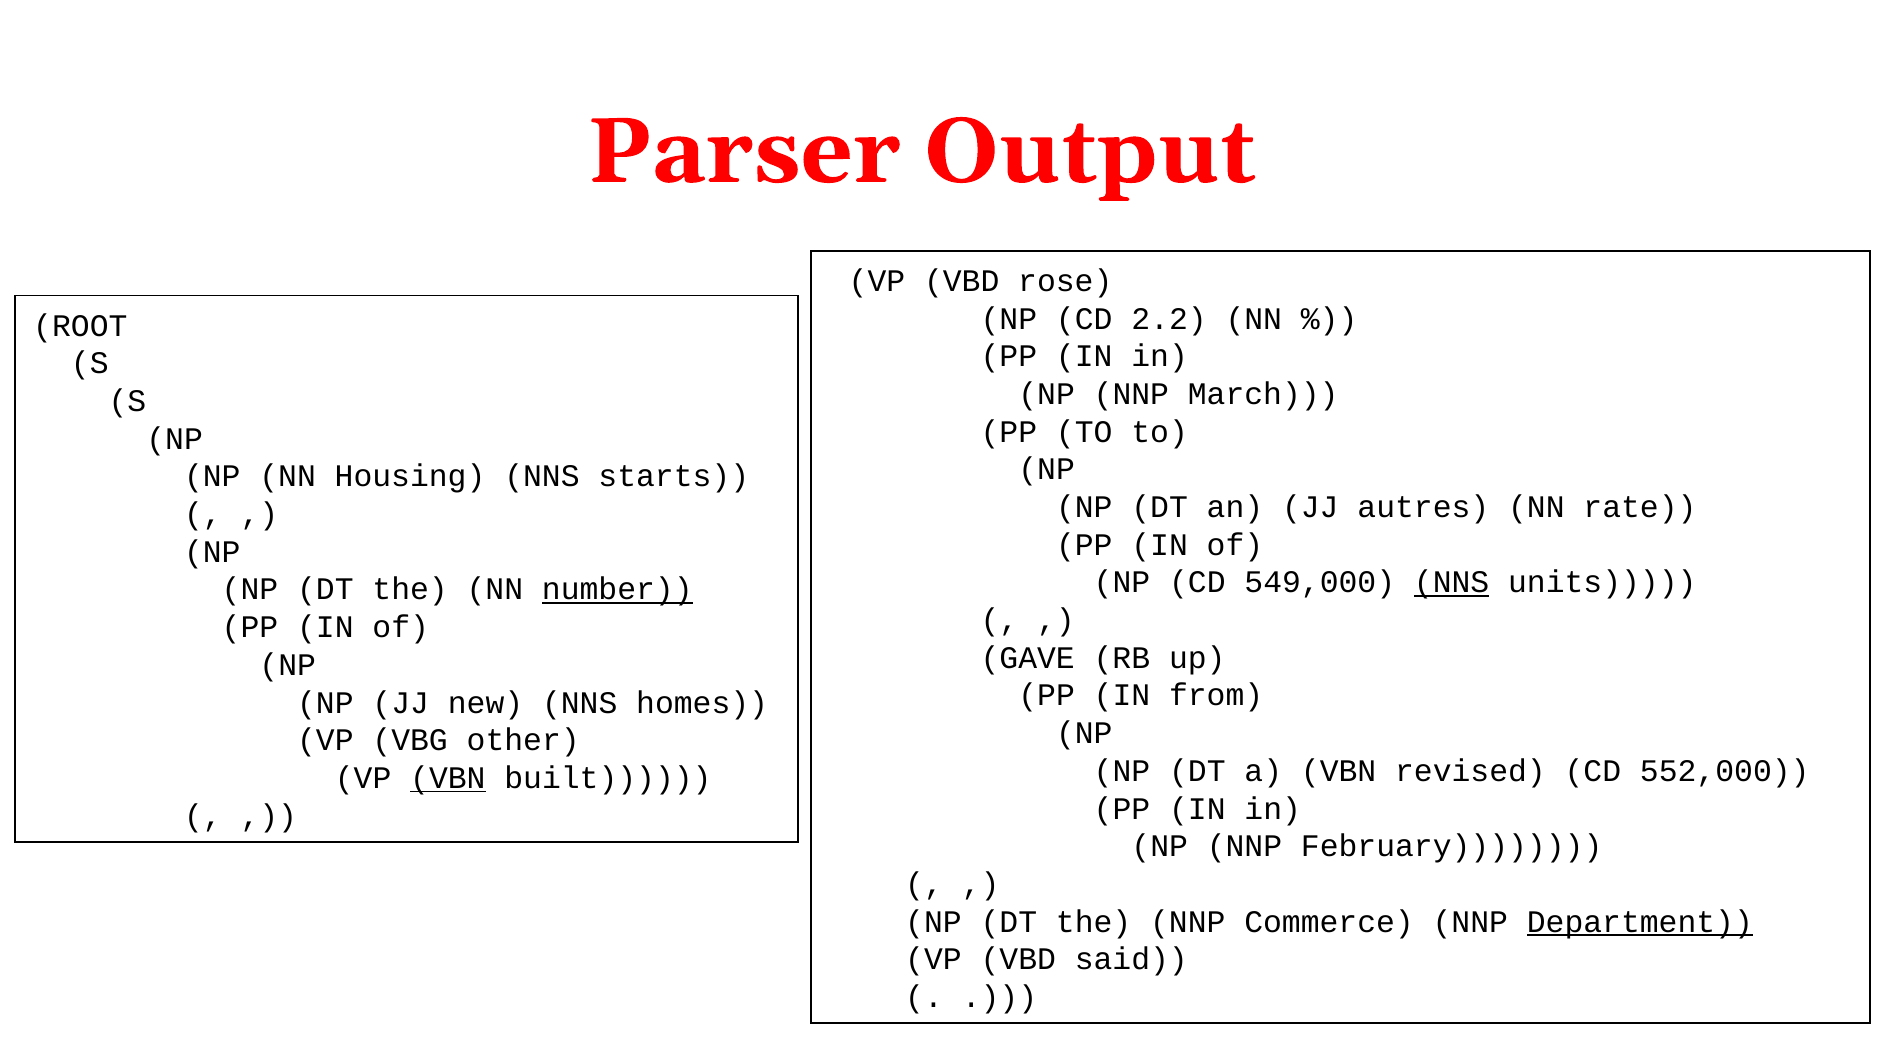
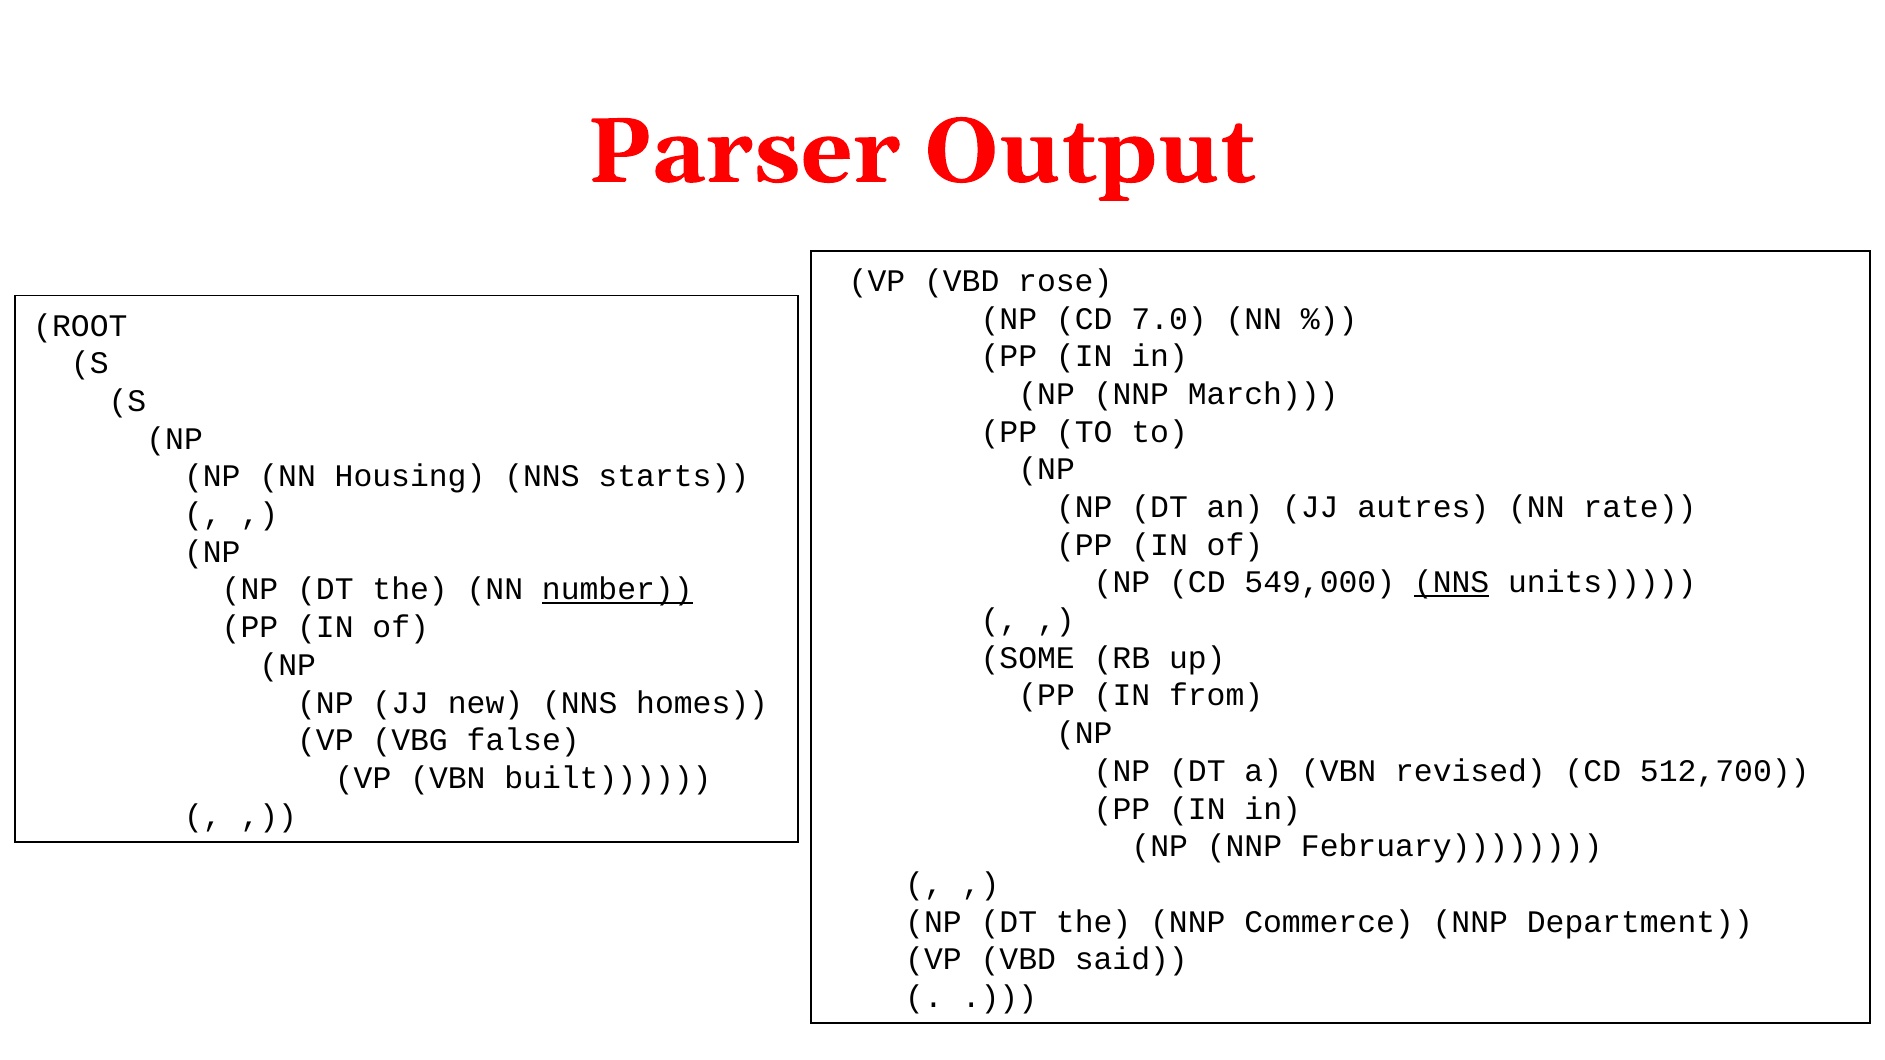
2.2: 2.2 -> 7.0
GAVE: GAVE -> SOME
other: other -> false
552,000: 552,000 -> 512,700
VBN at (448, 778) underline: present -> none
Department underline: present -> none
